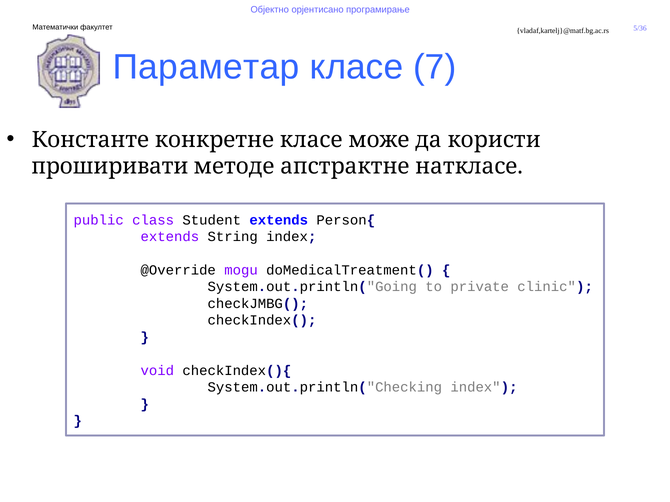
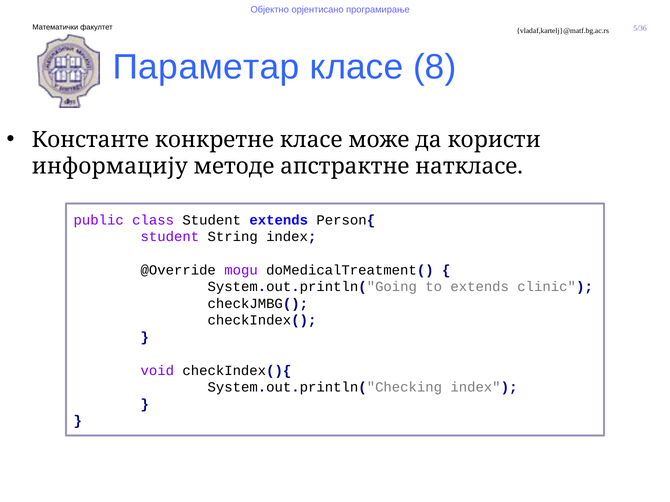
7: 7 -> 8
проширивати: проширивати -> информацију
extends at (170, 237): extends -> student
to private: private -> extends
